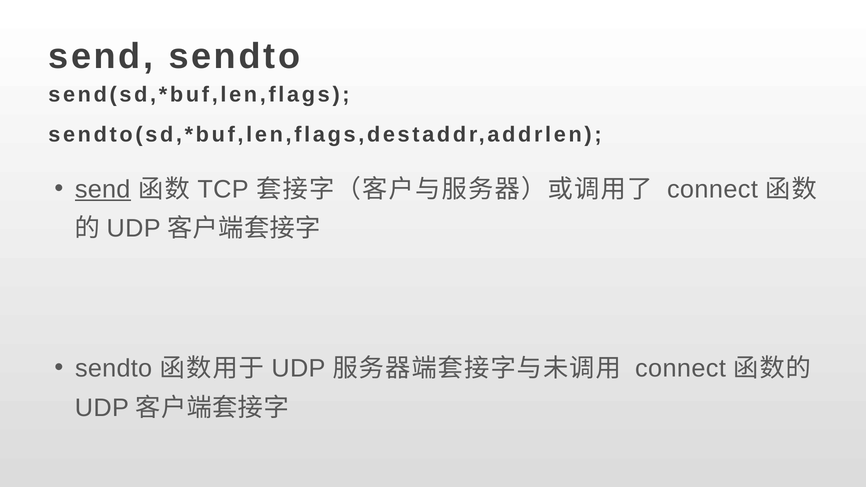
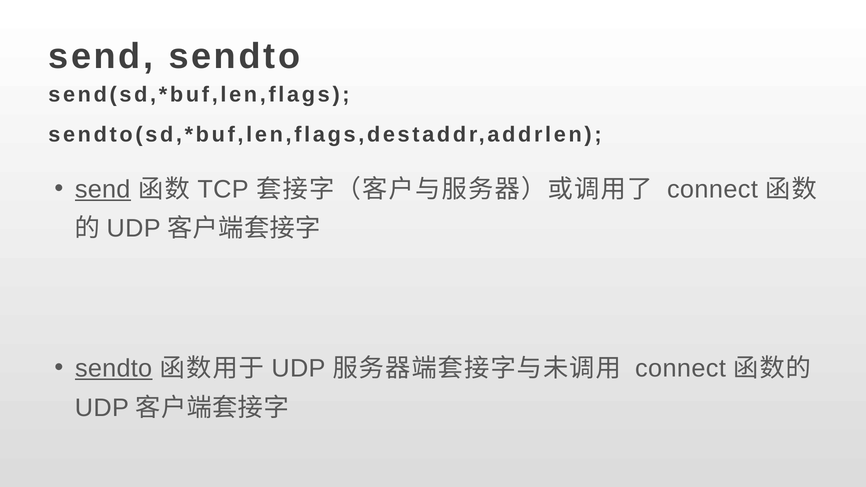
sendto at (114, 369) underline: none -> present
